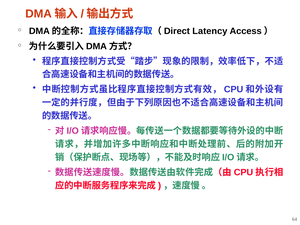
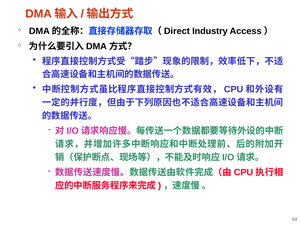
Latency: Latency -> Industry
